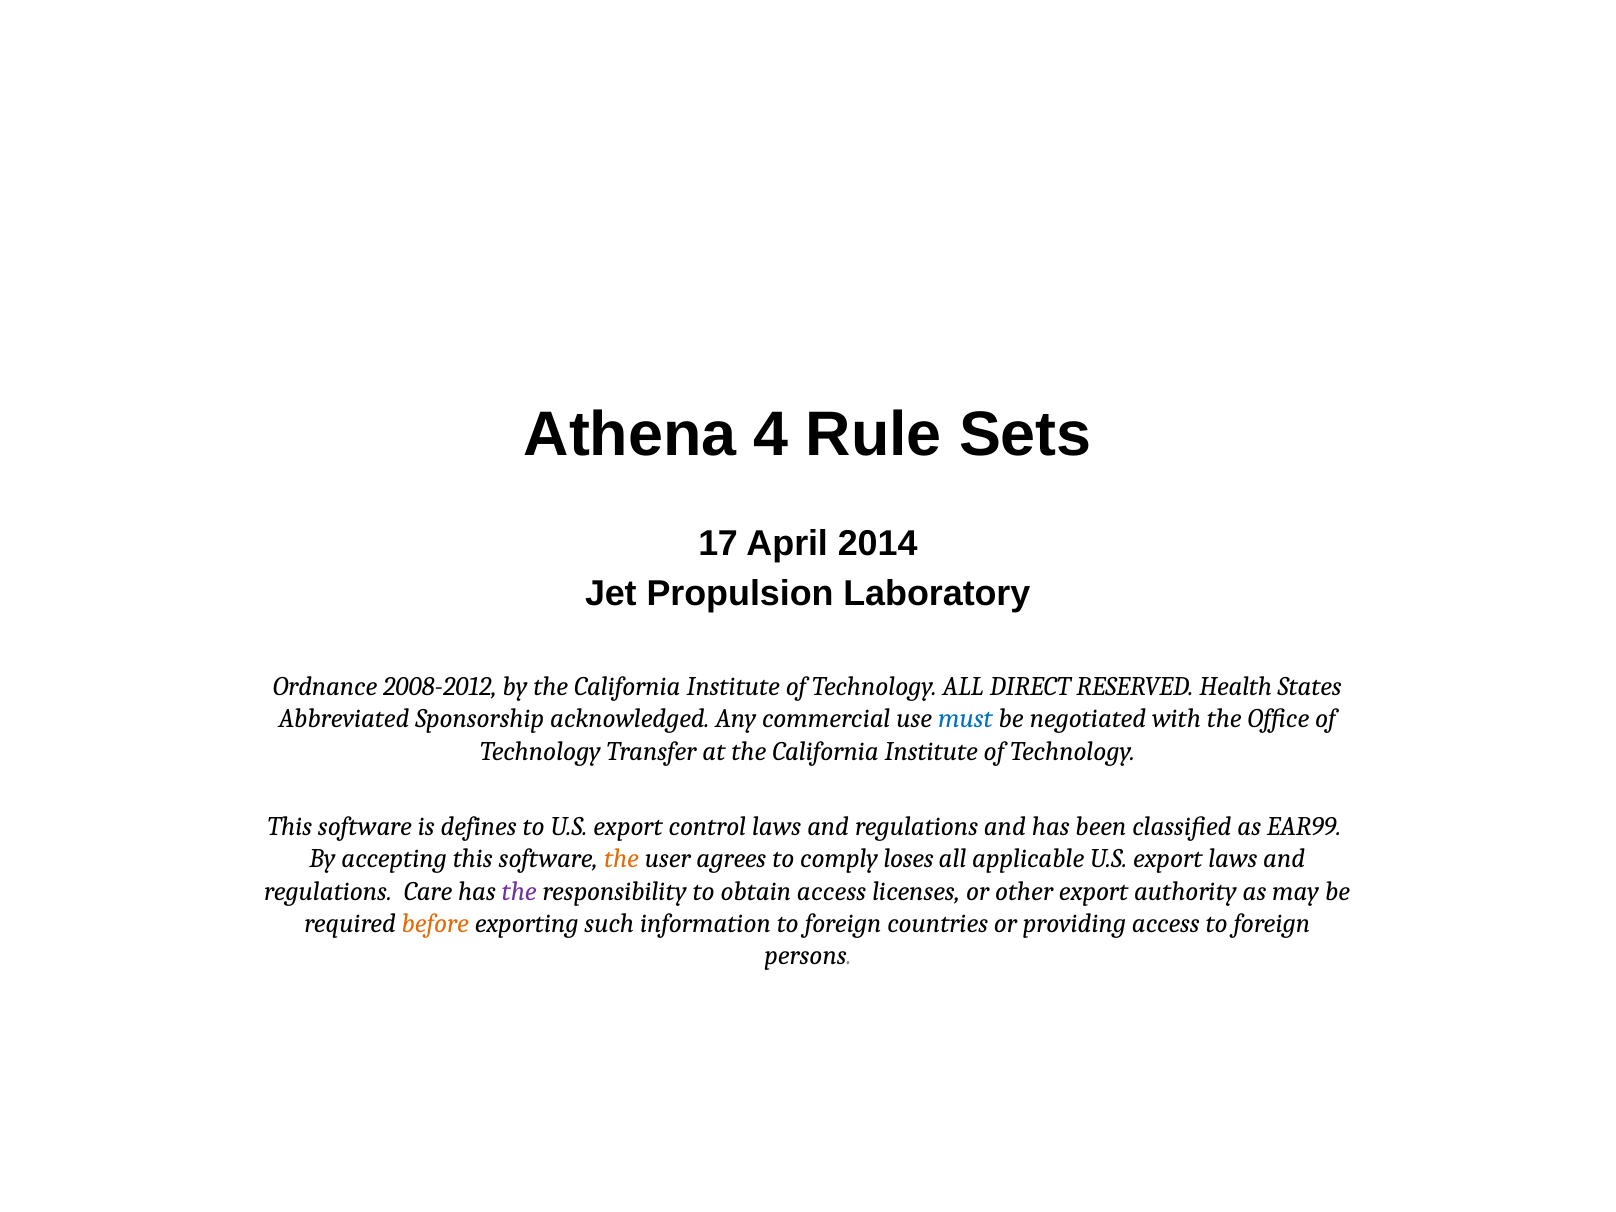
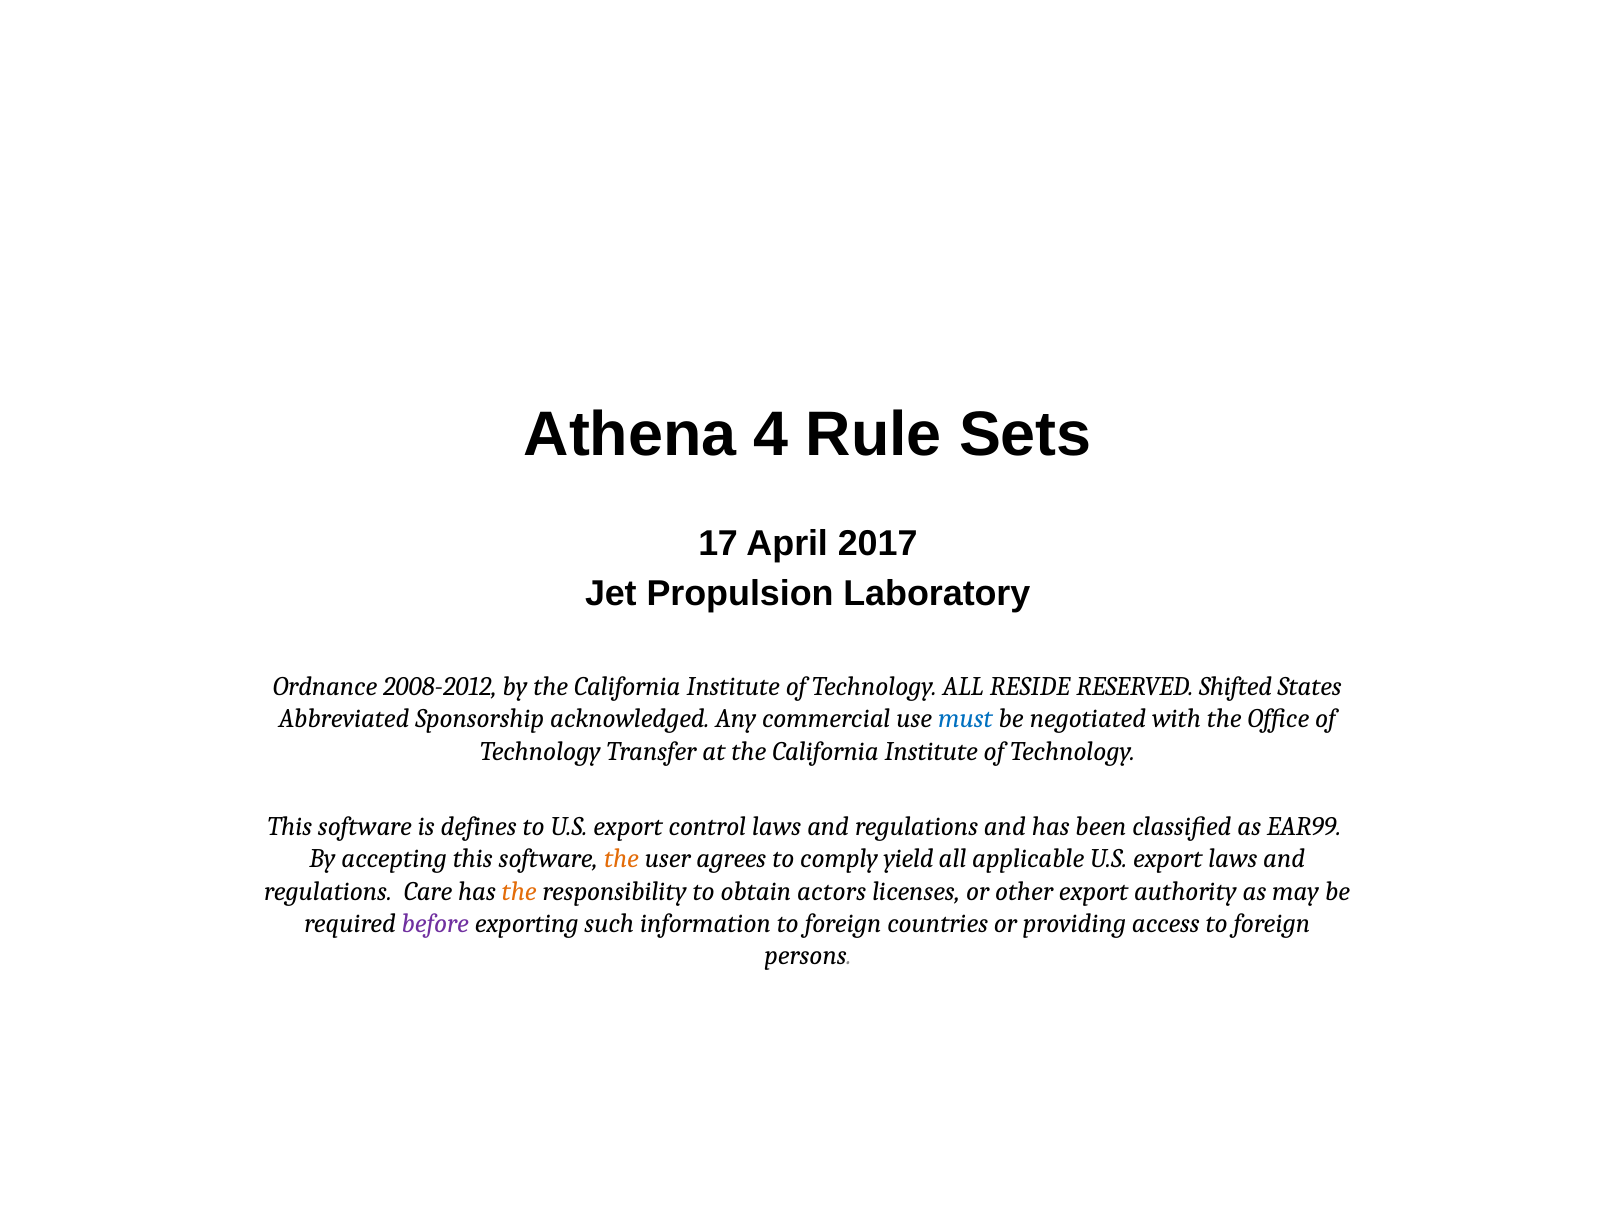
2014: 2014 -> 2017
DIRECT: DIRECT -> RESIDE
Health: Health -> Shifted
loses: loses -> yield
the at (519, 891) colour: purple -> orange
obtain access: access -> actors
before colour: orange -> purple
